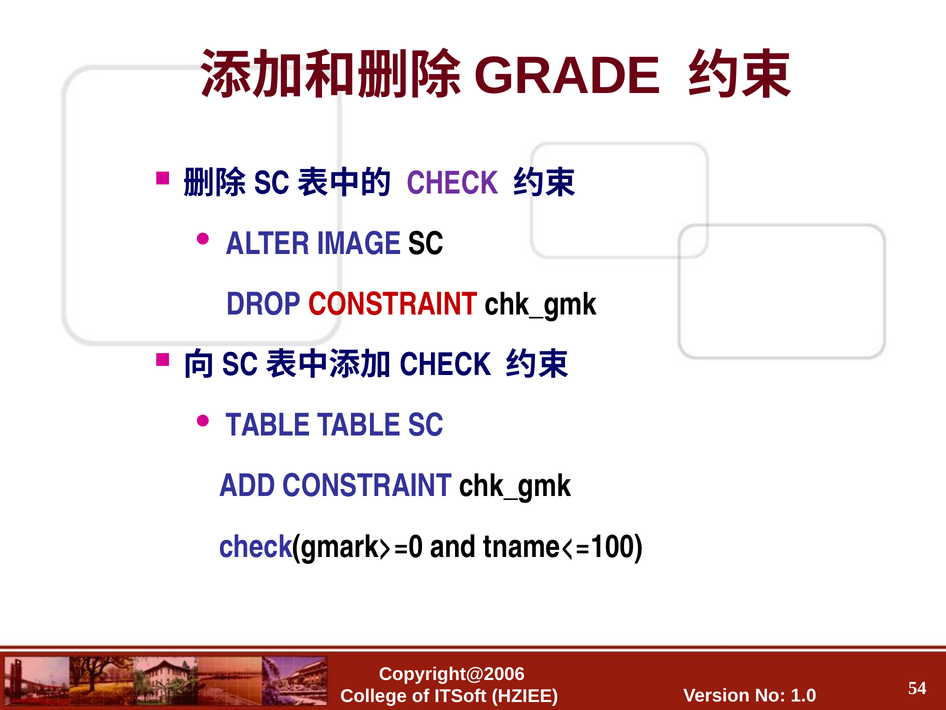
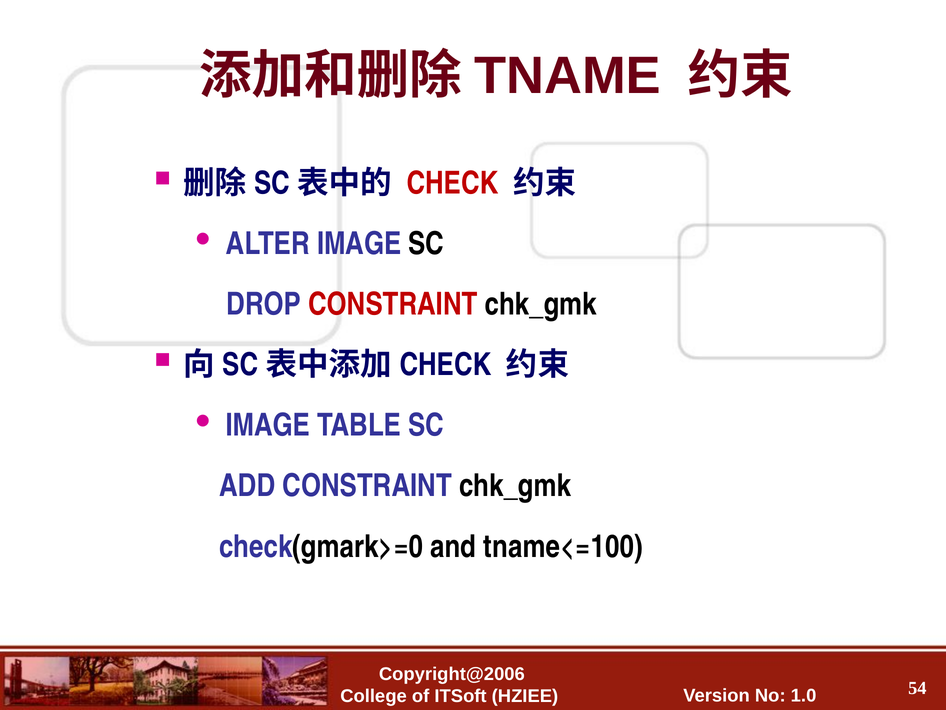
GRADE: GRADE -> TNAME
CHECK colour: purple -> red
TABLE at (268, 425): TABLE -> IMAGE
